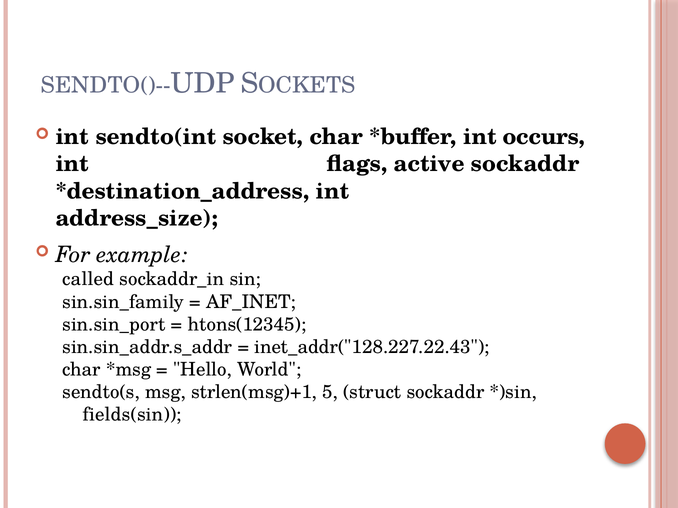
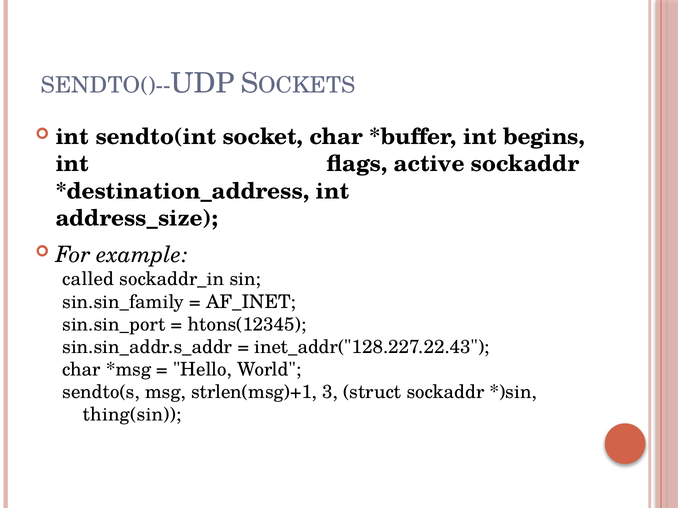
occurs: occurs -> begins
5: 5 -> 3
fields(sin: fields(sin -> thing(sin
